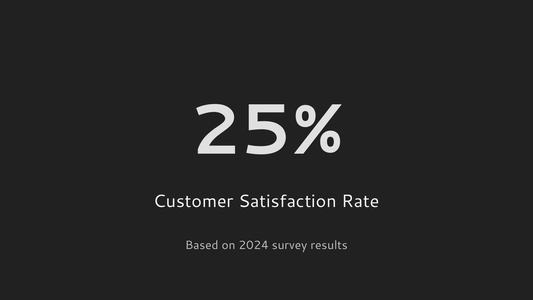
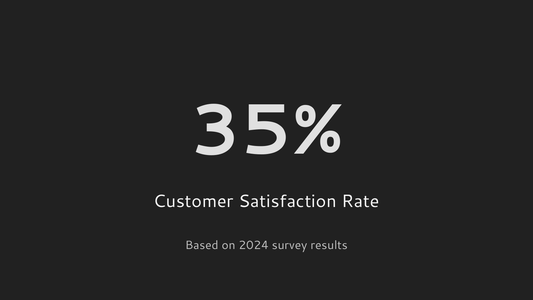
25%: 25% -> 35%
